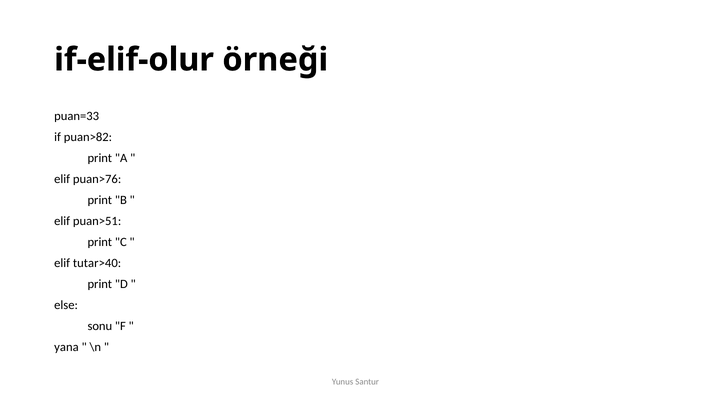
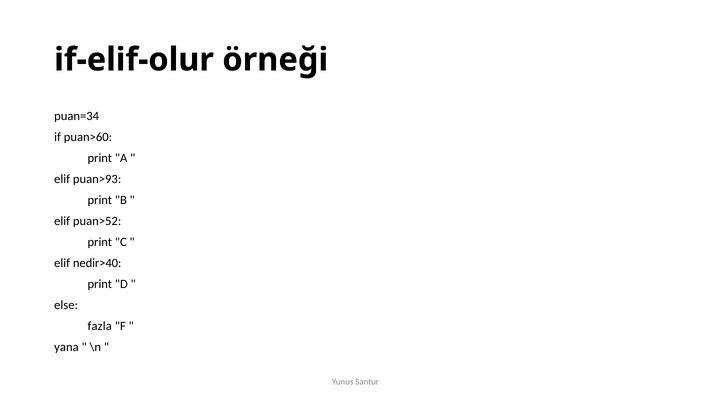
puan=33: puan=33 -> puan=34
puan>82: puan>82 -> puan>60
puan>76: puan>76 -> puan>93
puan>51: puan>51 -> puan>52
tutar>40: tutar>40 -> nedir>40
sonu: sonu -> fazla
